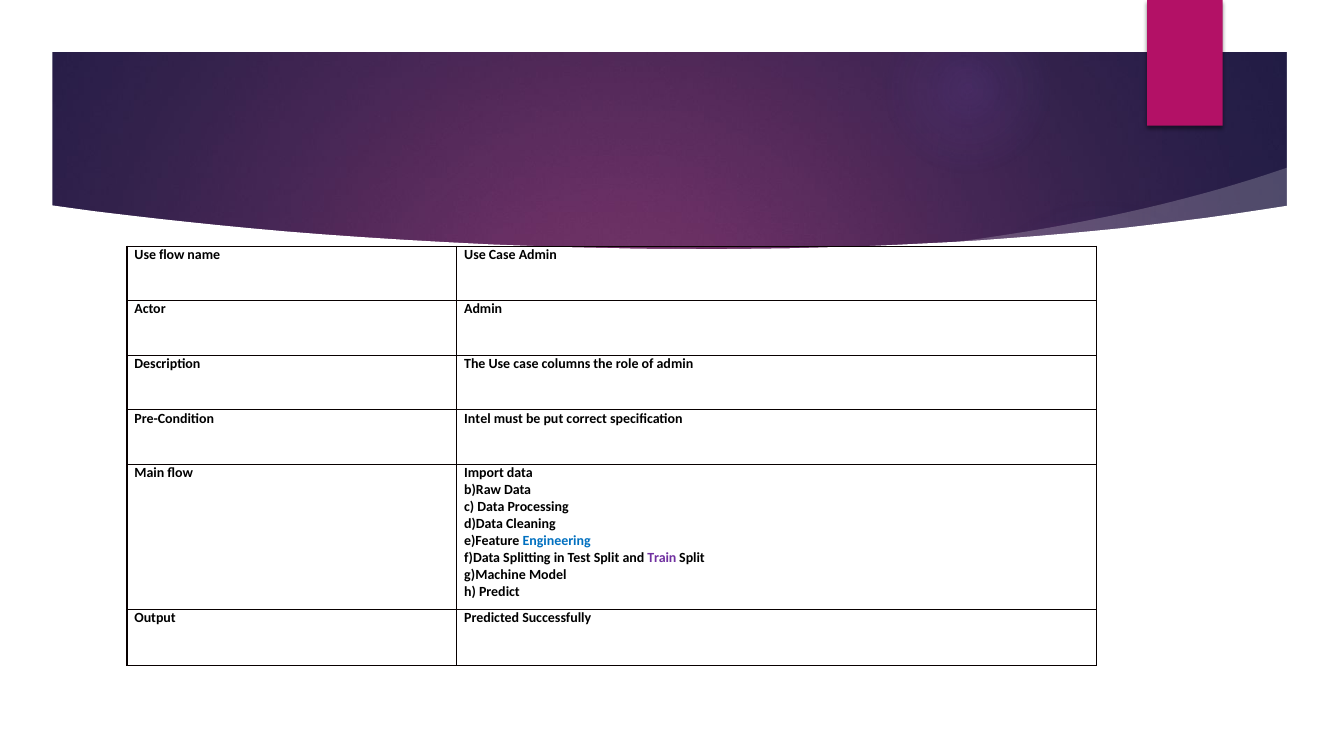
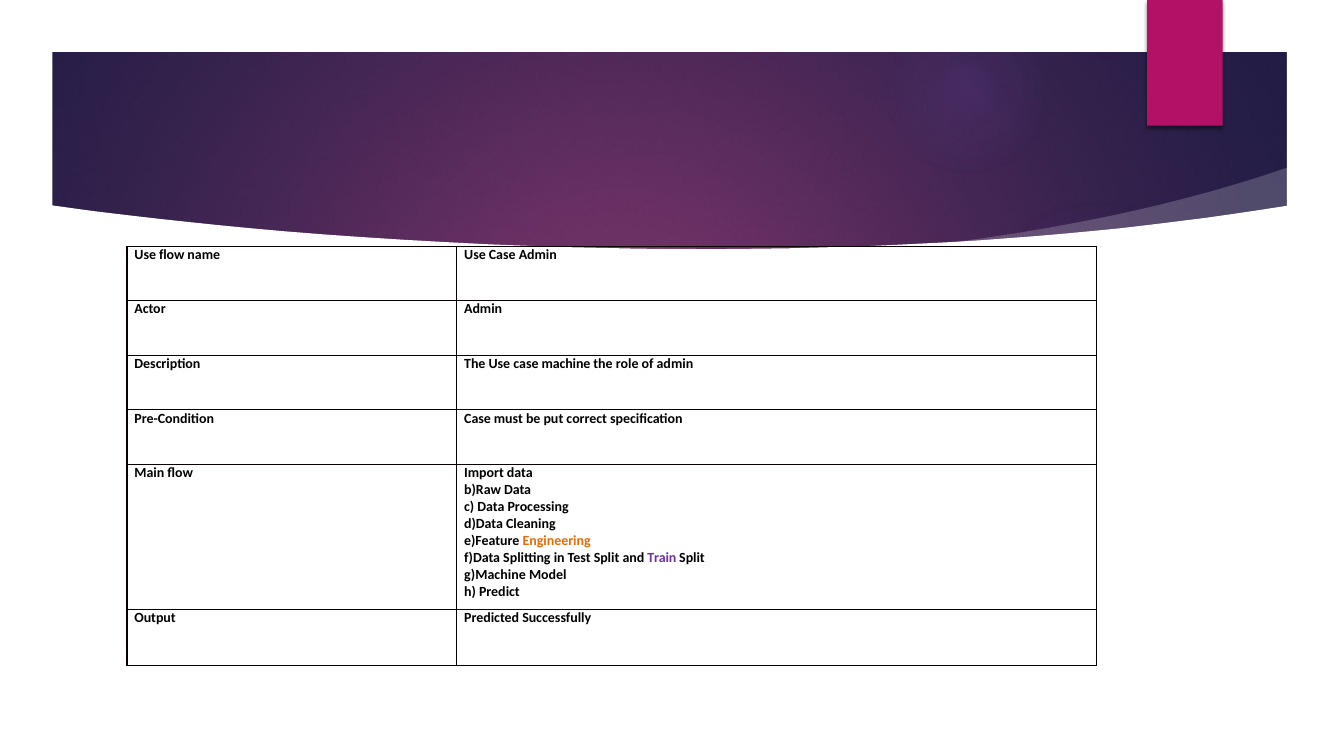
columns: columns -> machine
Pre-Condition Intel: Intel -> Case
Engineering colour: blue -> orange
